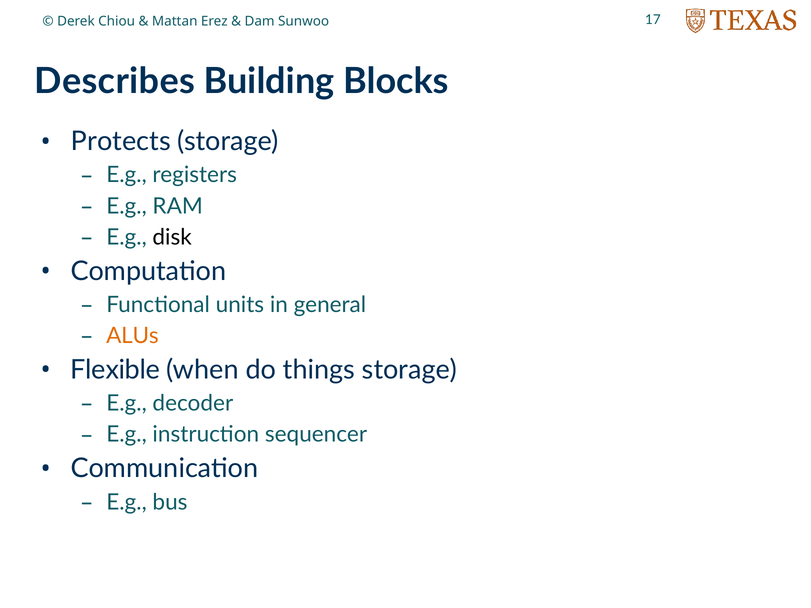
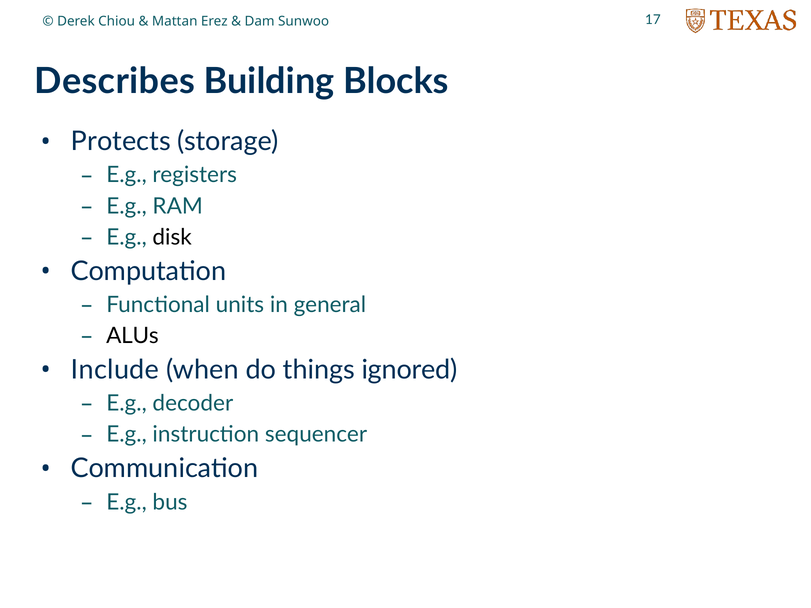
ALUs colour: orange -> black
Flexible: Flexible -> Include
things storage: storage -> ignored
